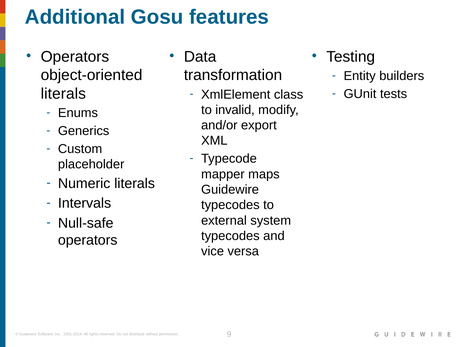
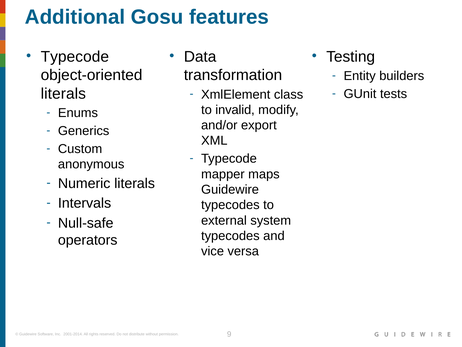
Operators at (75, 57): Operators -> Typecode
placeholder: placeholder -> anonymous
